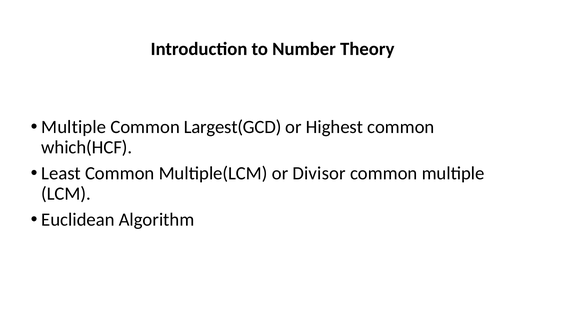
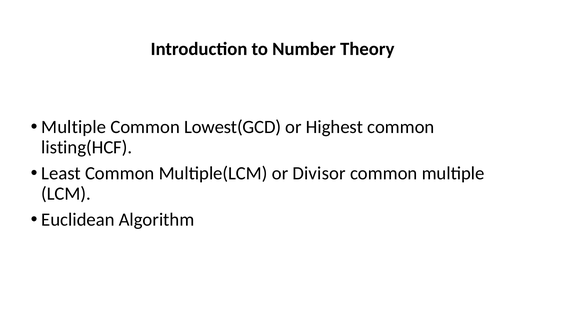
Largest(GCD: Largest(GCD -> Lowest(GCD
which(HCF: which(HCF -> listing(HCF
